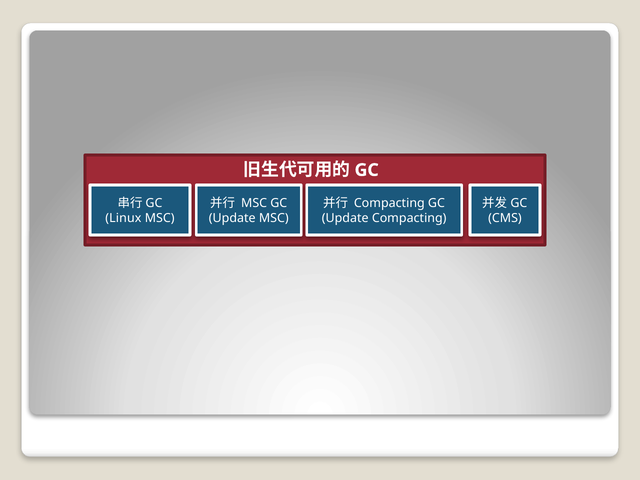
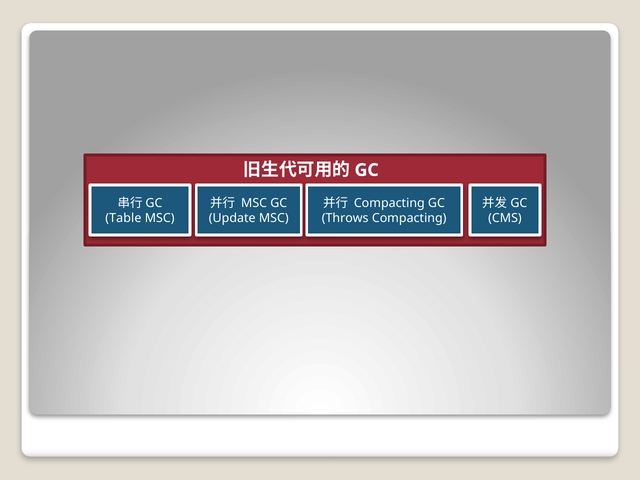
Linux: Linux -> Table
Update at (345, 218): Update -> Throws
